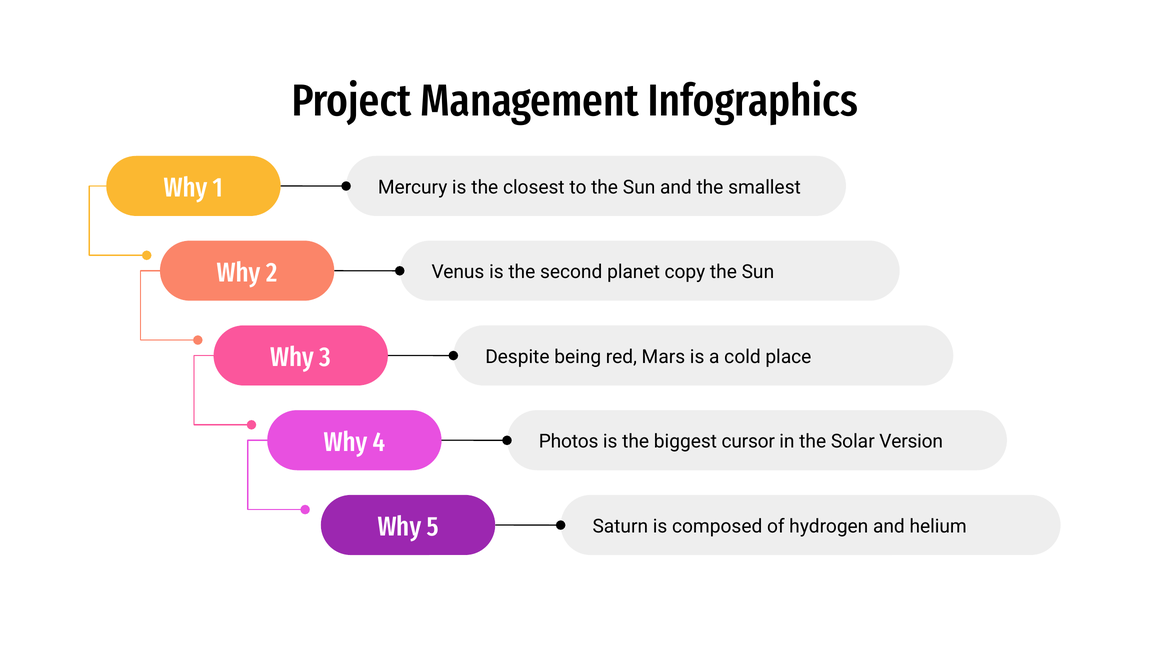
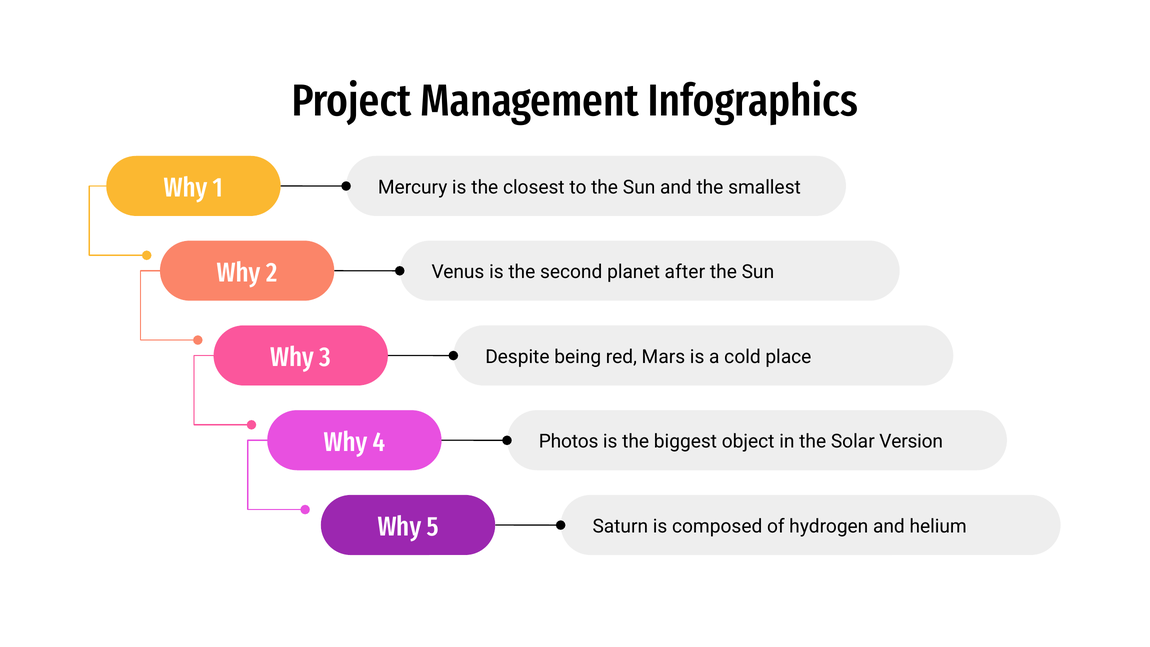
copy: copy -> after
cursor: cursor -> object
